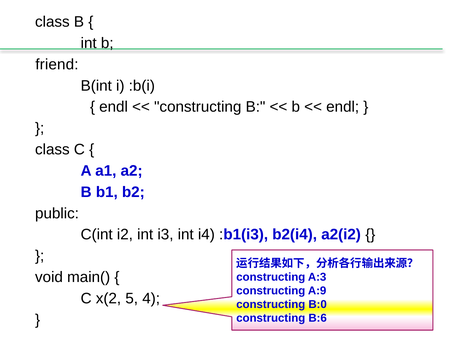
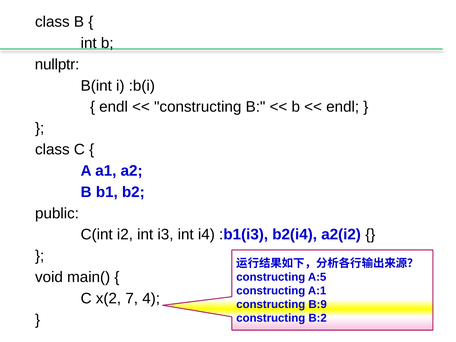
friend: friend -> nullptr
A:3: A:3 -> A:5
A:9: A:9 -> A:1
5: 5 -> 7
B:0: B:0 -> B:9
B:6: B:6 -> B:2
